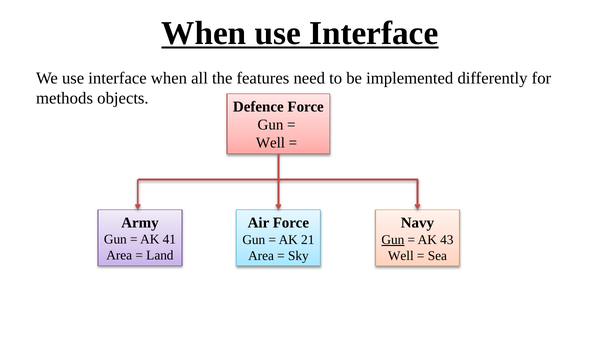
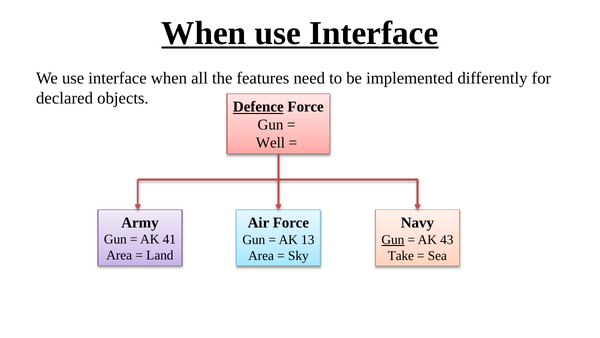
methods: methods -> declared
Defence underline: none -> present
21: 21 -> 13
Well at (401, 255): Well -> Take
